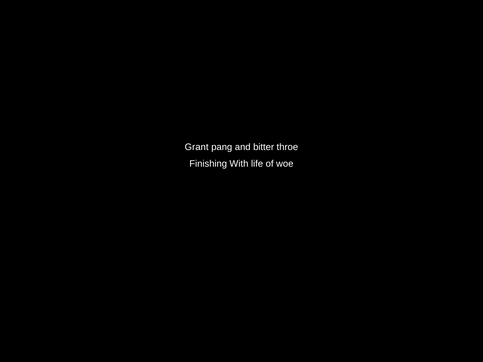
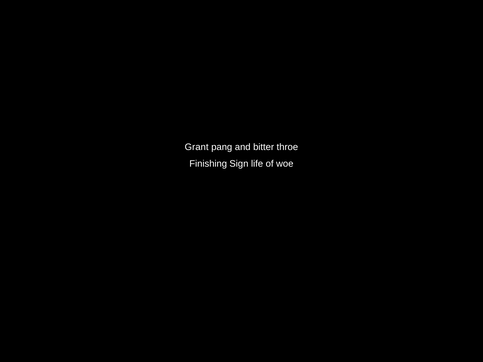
With: With -> Sign
